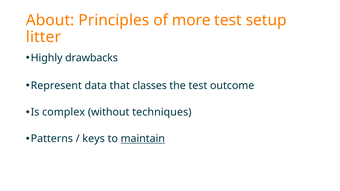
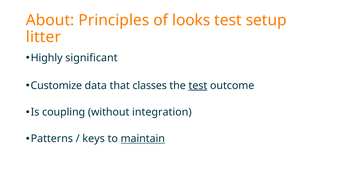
more: more -> looks
drawbacks: drawbacks -> significant
Represent: Represent -> Customize
test at (198, 86) underline: none -> present
complex: complex -> coupling
techniques: techniques -> integration
